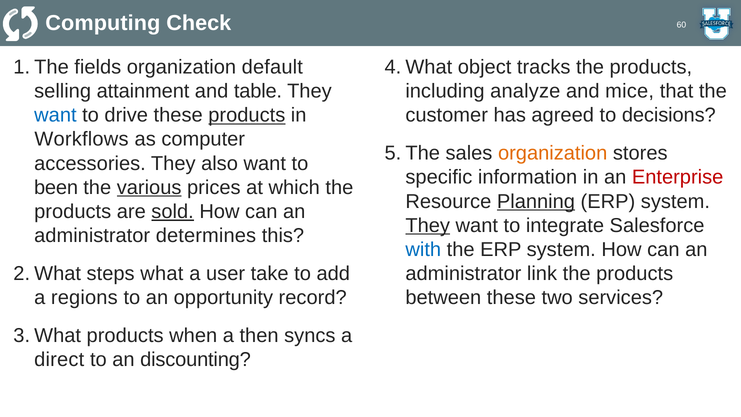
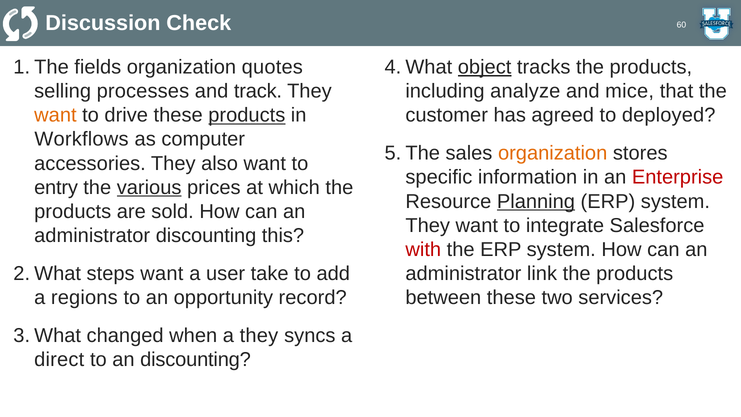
Computing: Computing -> Discussion
default: default -> quotes
object underline: none -> present
attainment: attainment -> processes
table: table -> track
want at (55, 115) colour: blue -> orange
decisions: decisions -> deployed
been: been -> entry
sold underline: present -> none
They at (428, 225) underline: present -> none
administrator determines: determines -> discounting
with colour: blue -> red
steps what: what -> want
products at (125, 336): products -> changed
a then: then -> they
